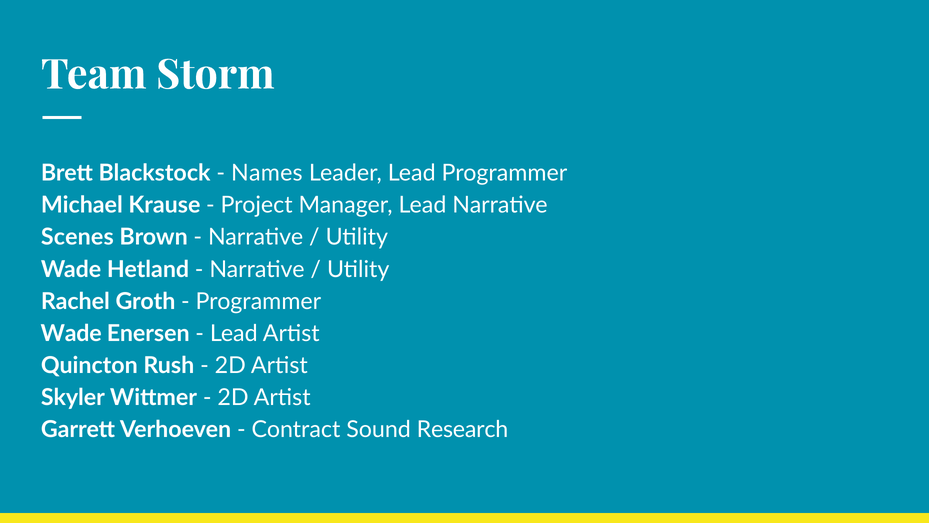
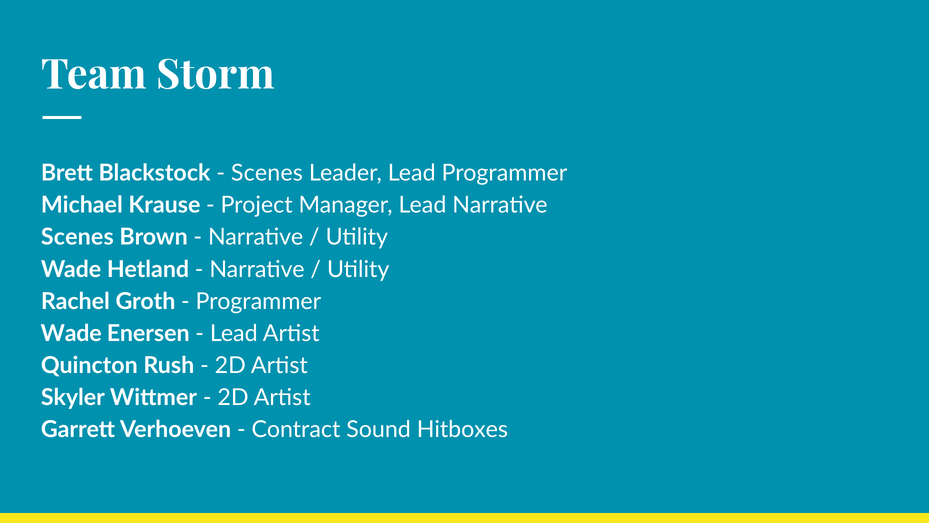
Names at (267, 173): Names -> Scenes
Research: Research -> Hitboxes
